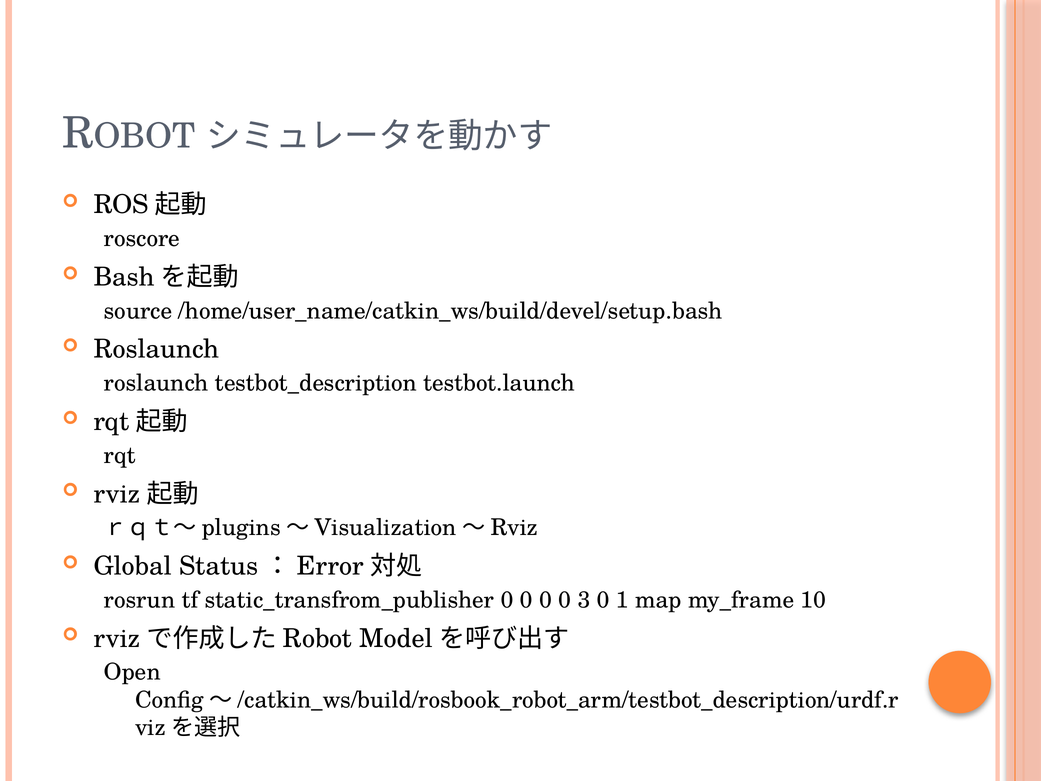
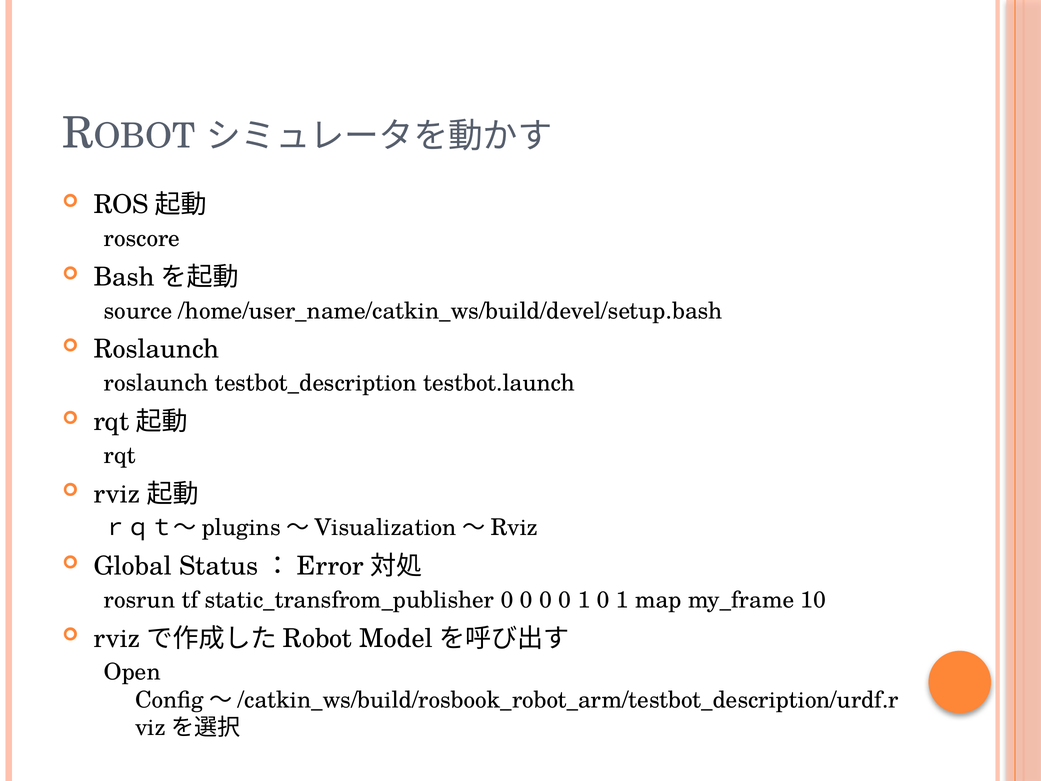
0 0 3: 3 -> 1
